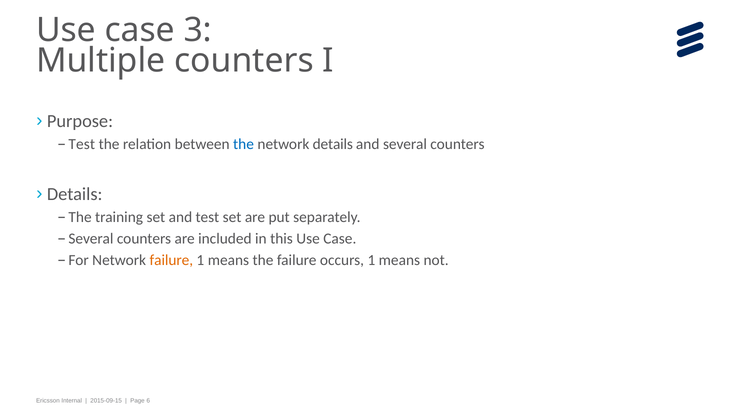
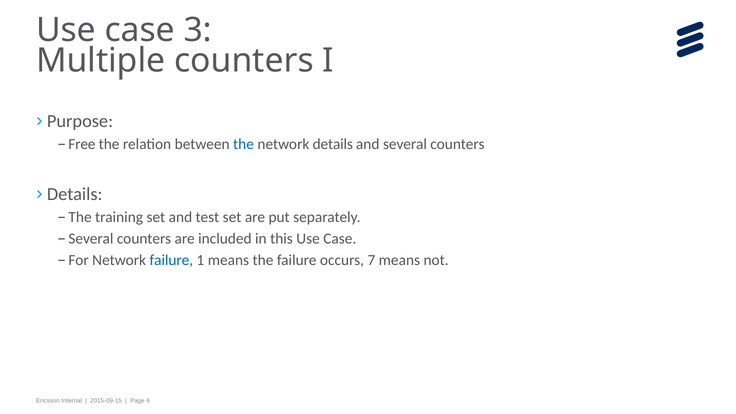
Test at (82, 144): Test -> Free
failure at (171, 260) colour: orange -> blue
occurs 1: 1 -> 7
